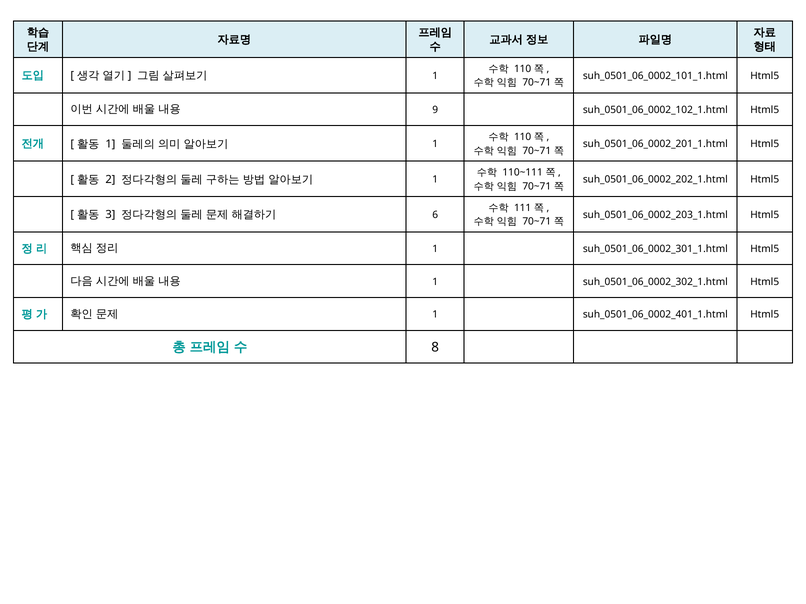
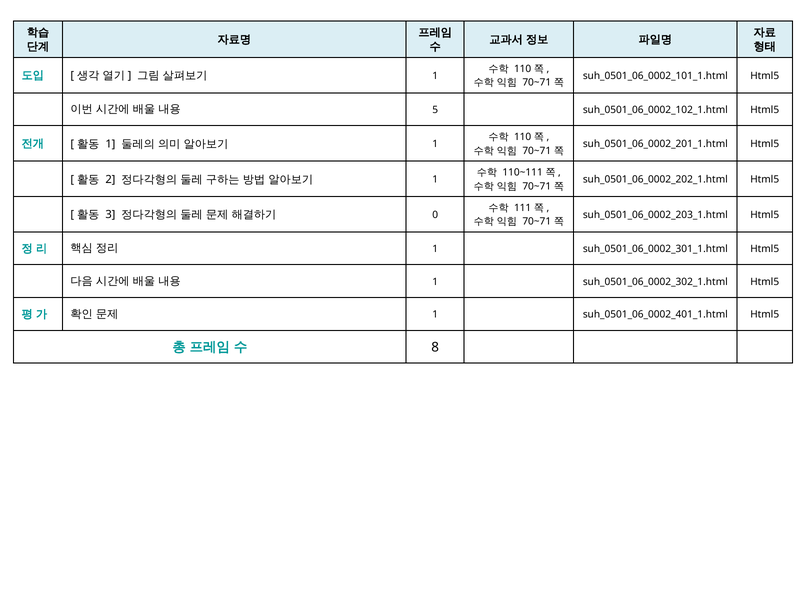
9: 9 -> 5
6: 6 -> 0
